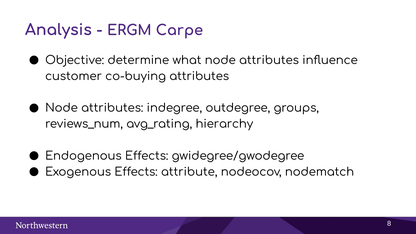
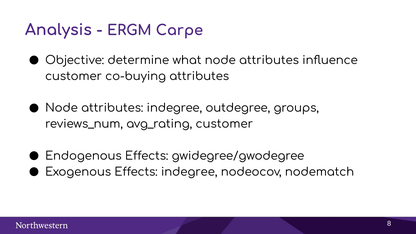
avg_rating hierarchy: hierarchy -> customer
Effects attribute: attribute -> indegree
